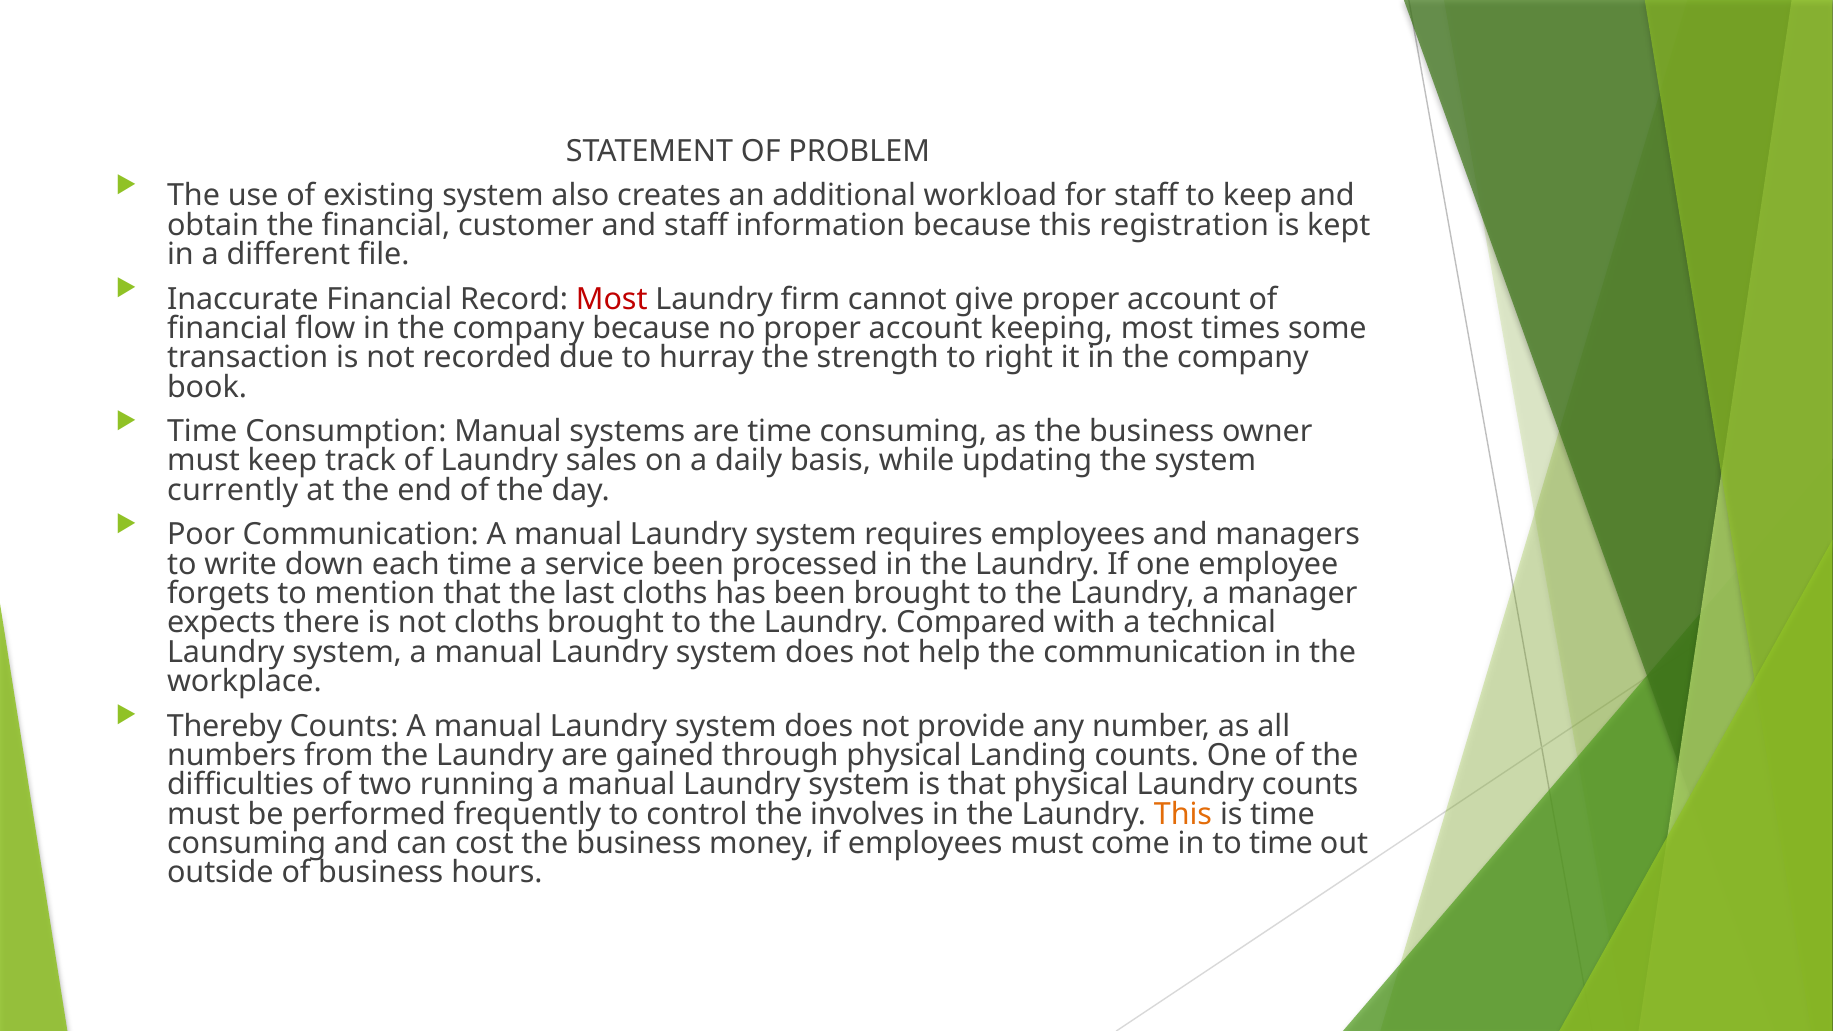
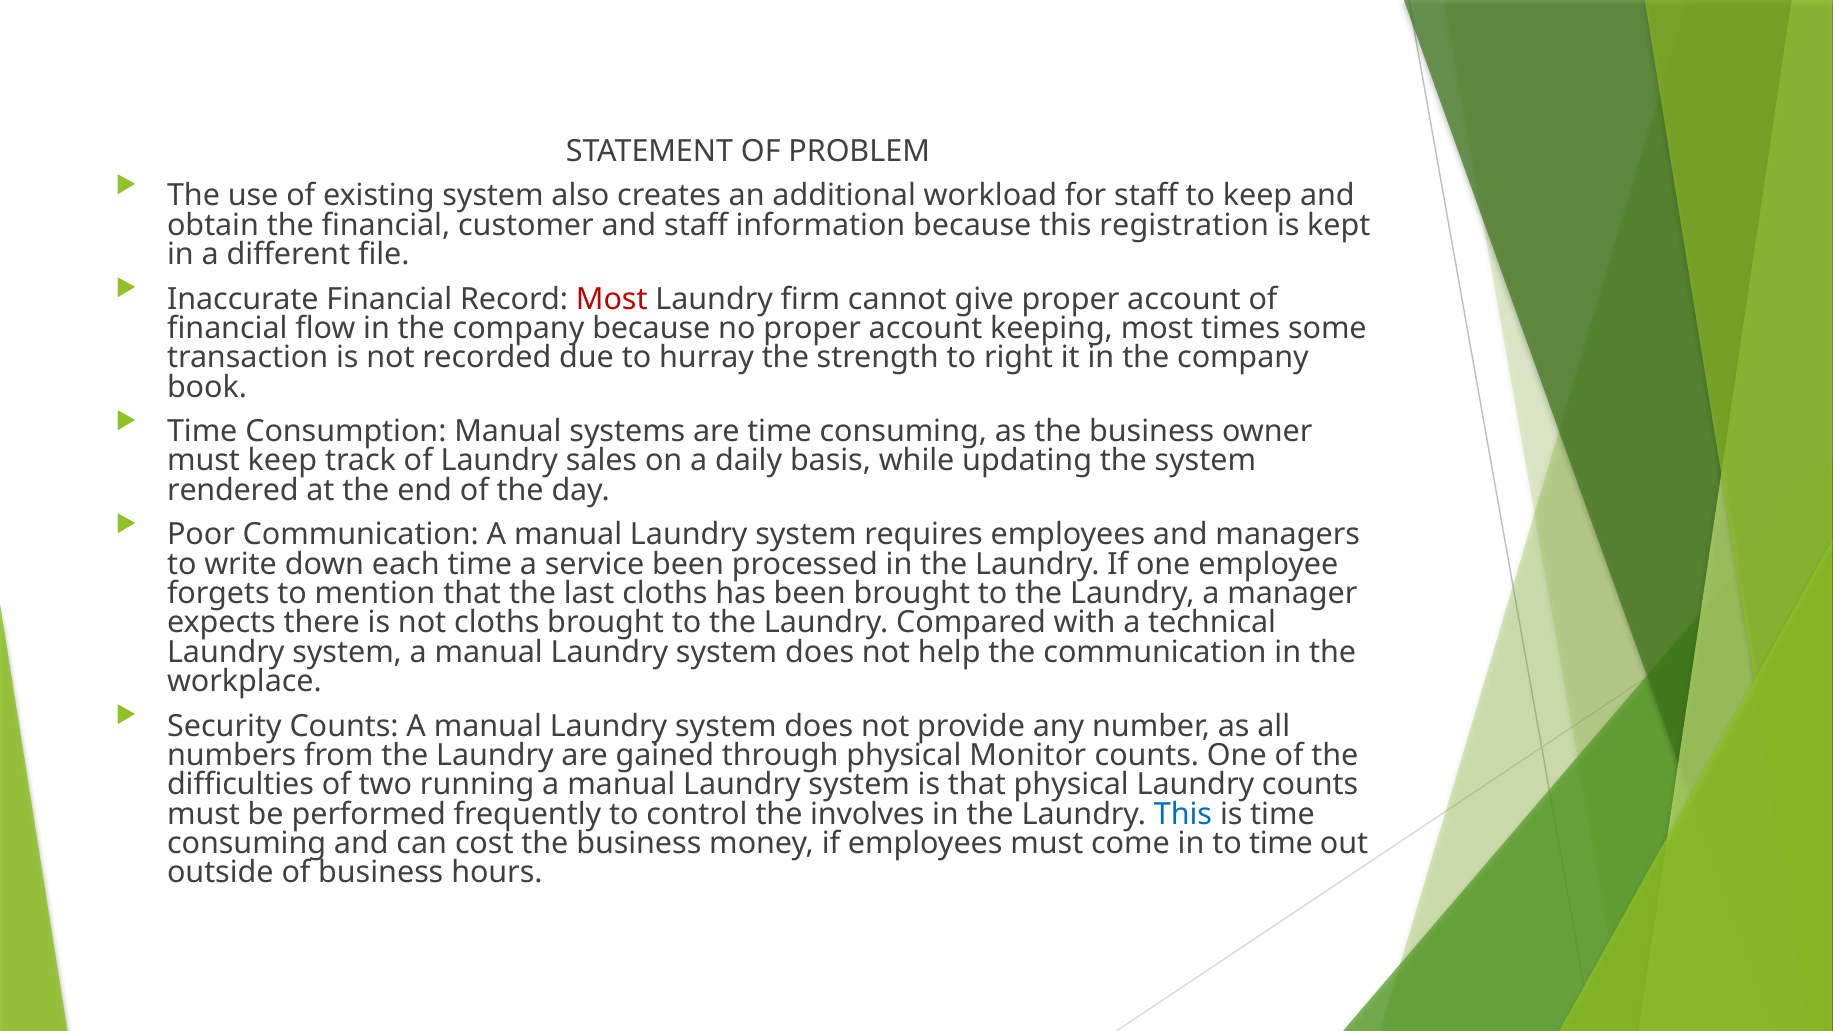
currently: currently -> rendered
Thereby: Thereby -> Security
Landing: Landing -> Monitor
This at (1183, 814) colour: orange -> blue
